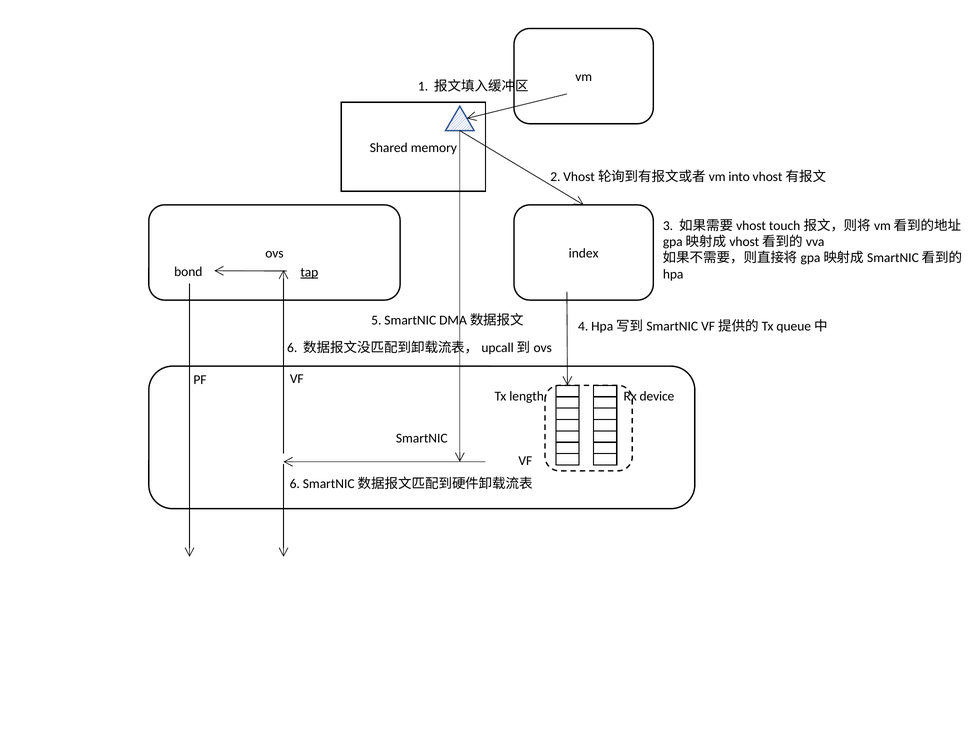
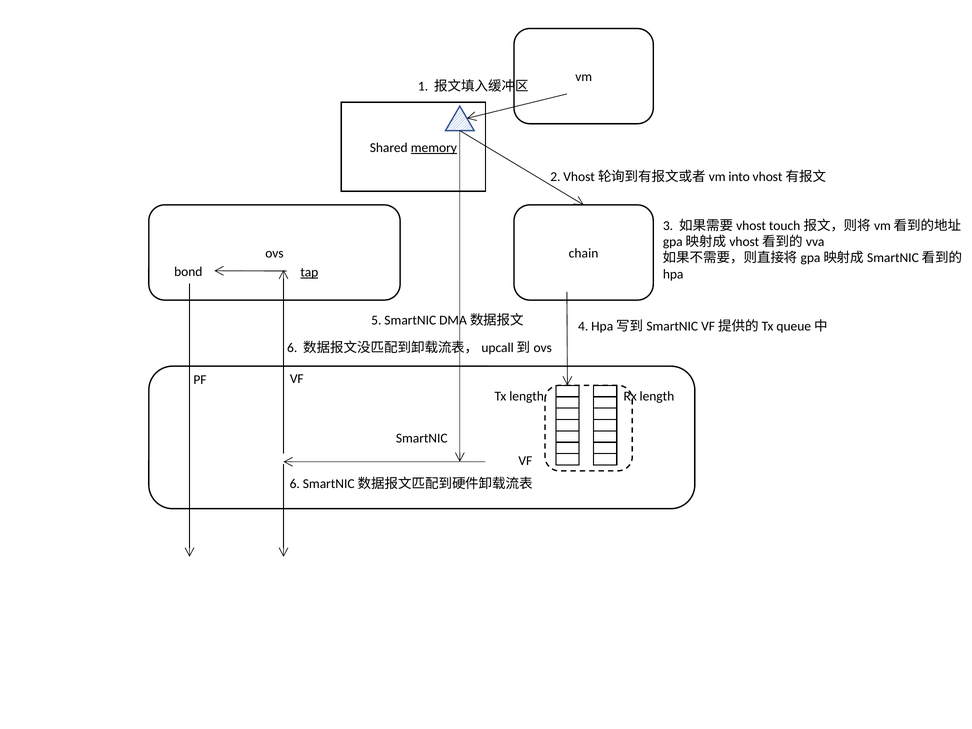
memory underline: none -> present
index: index -> chain
Rx device: device -> length
